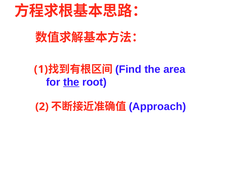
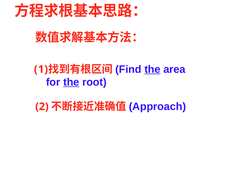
the at (152, 69) underline: none -> present
